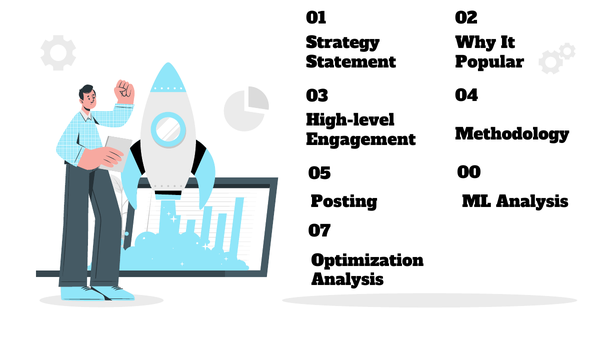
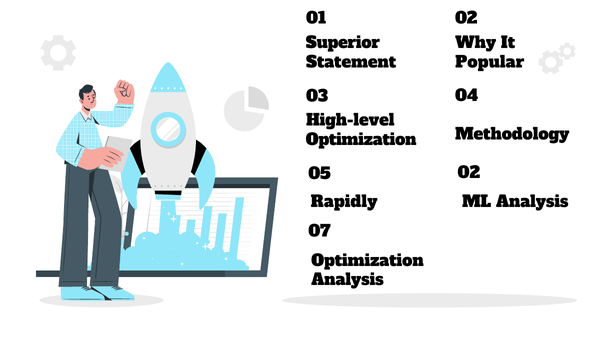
Strategy: Strategy -> Superior
Engagement at (361, 140): Engagement -> Optimization
05 00: 00 -> 02
Posting: Posting -> Rapidly
